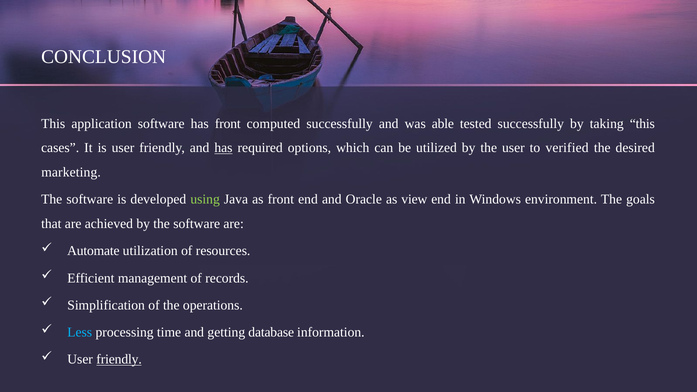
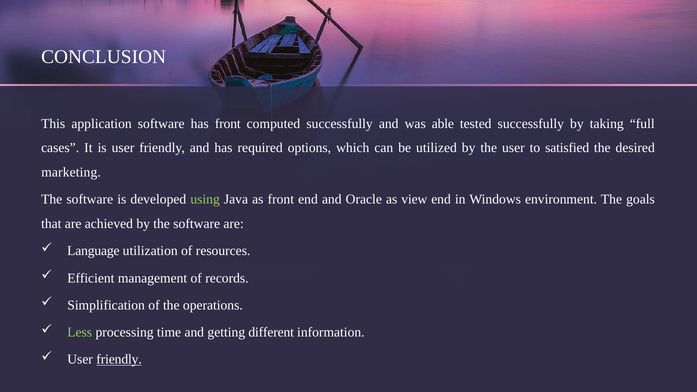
taking this: this -> full
has at (223, 148) underline: present -> none
verified: verified -> satisfied
Automate: Automate -> Language
Less colour: light blue -> light green
database: database -> different
